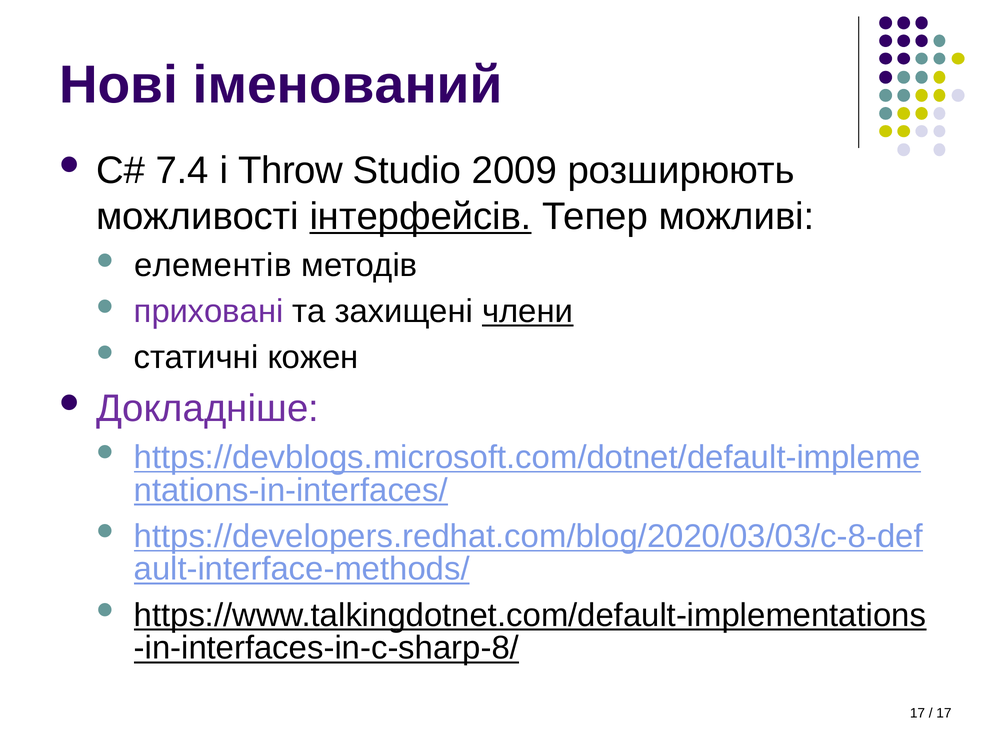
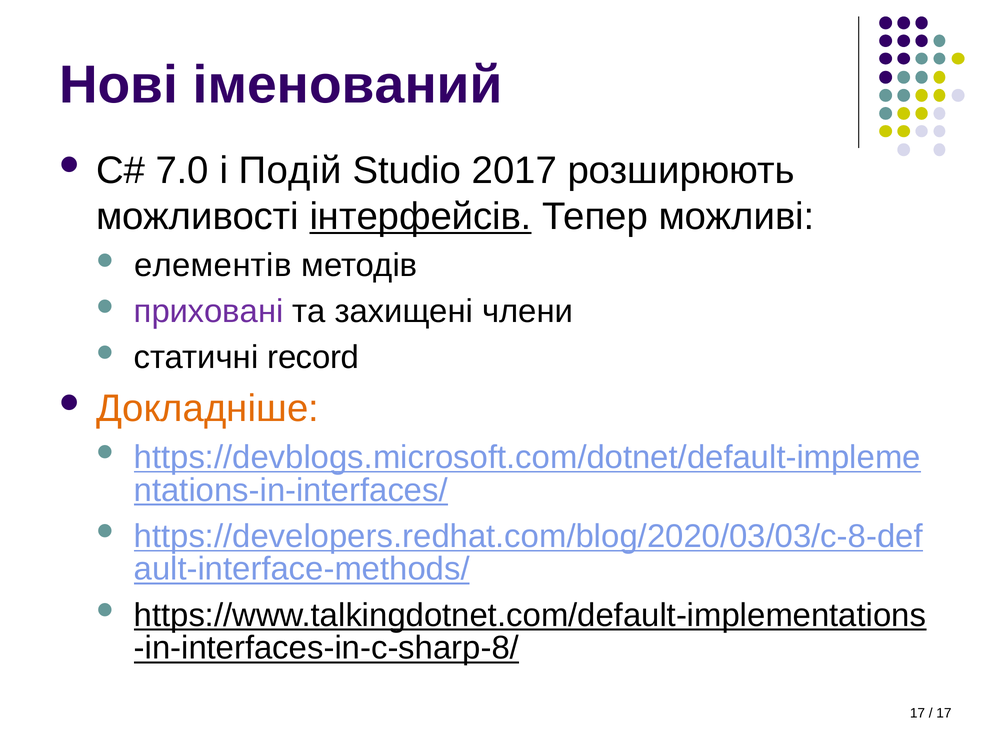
7.4: 7.4 -> 7.0
Throw: Throw -> Подій
2009: 2009 -> 2017
члени underline: present -> none
кожен: кожен -> record
Докладніше colour: purple -> orange
